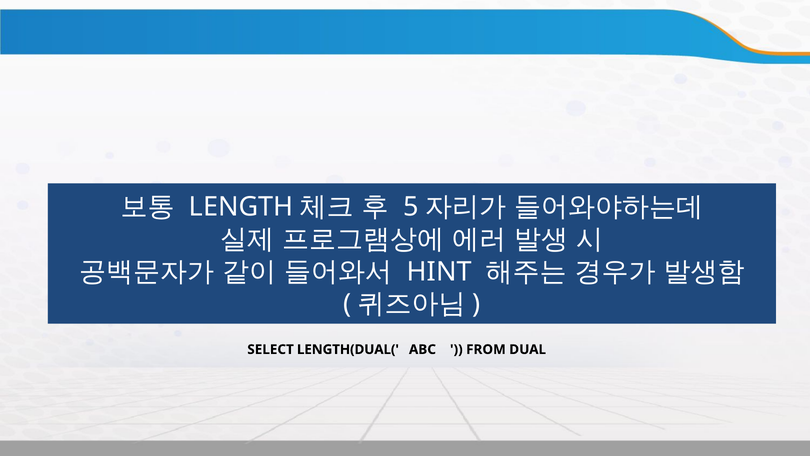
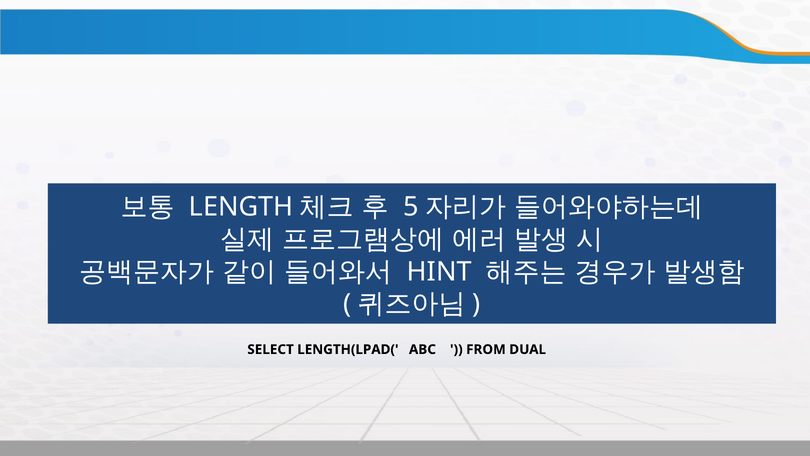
LENGTH(DUAL(: LENGTH(DUAL( -> LENGTH(LPAD(
